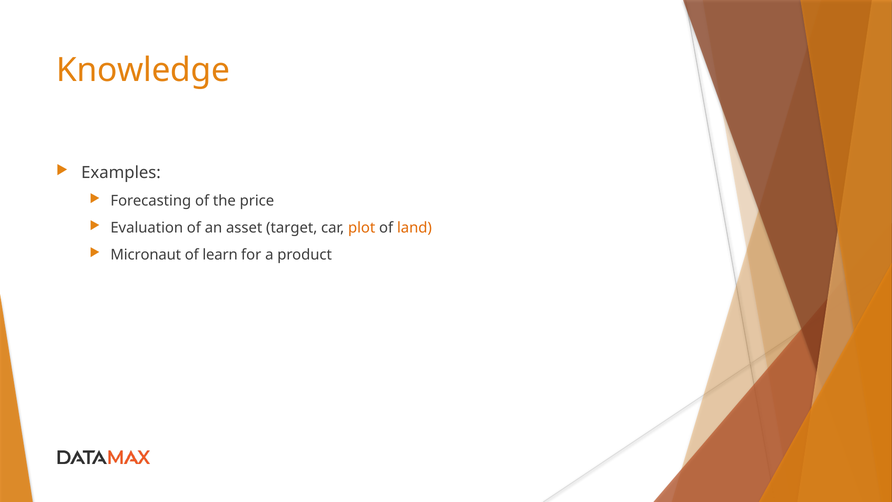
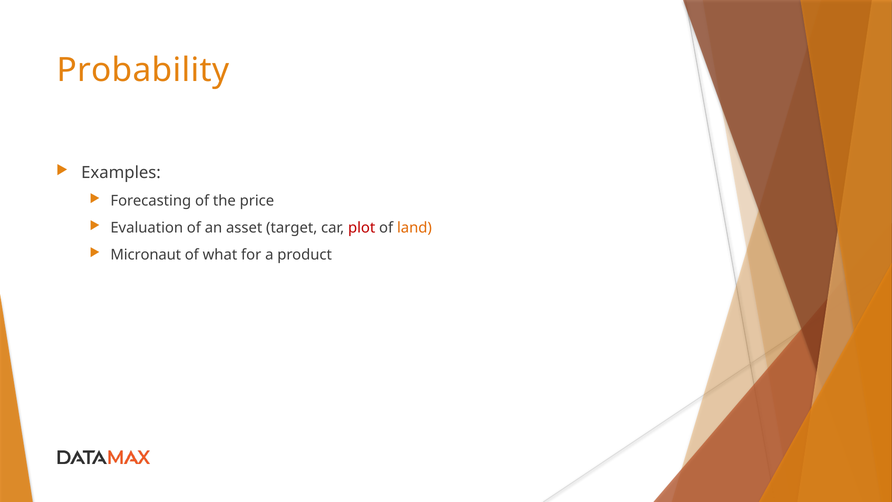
Knowledge: Knowledge -> Probability
plot colour: orange -> red
learn: learn -> what
